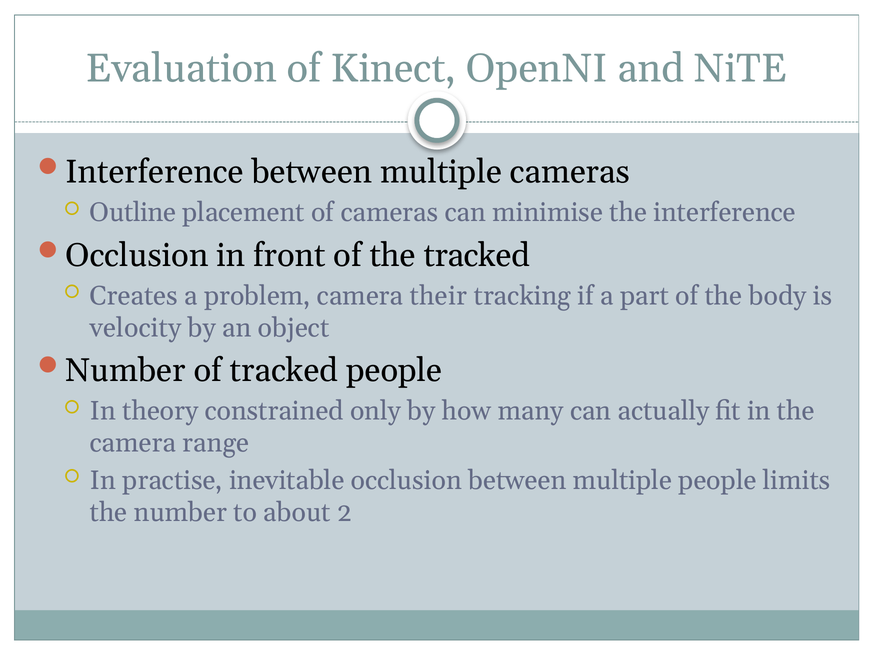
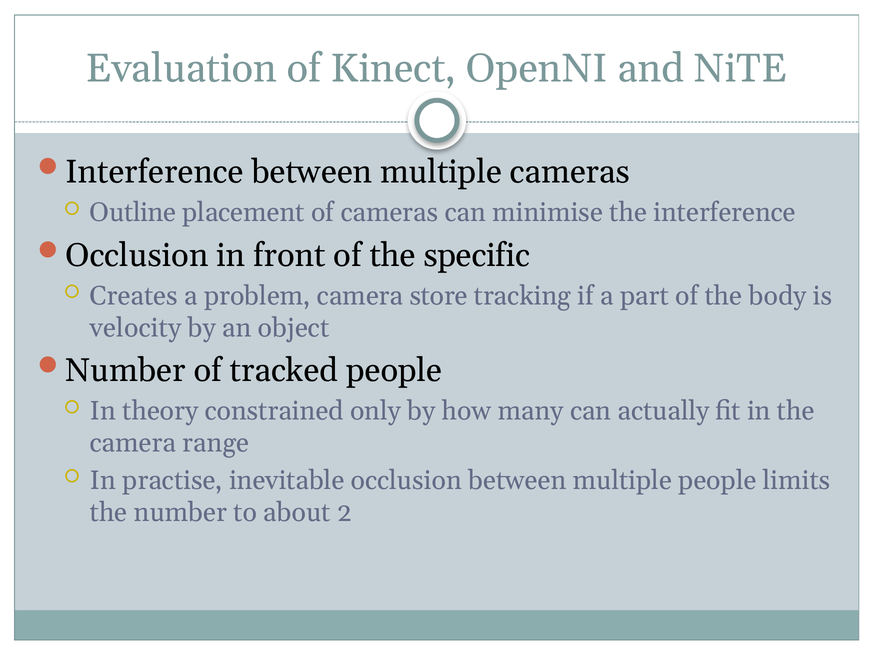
the tracked: tracked -> specific
their: their -> store
